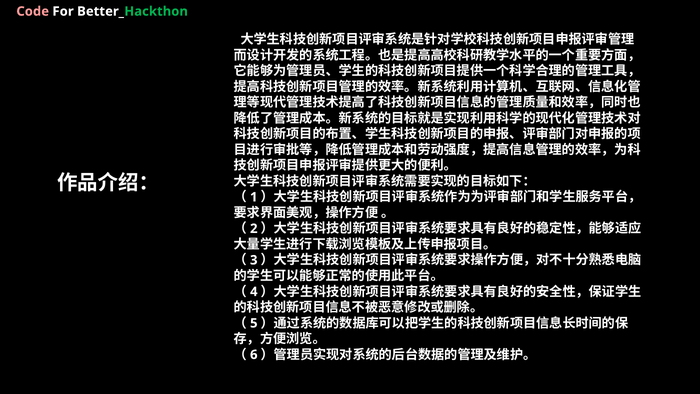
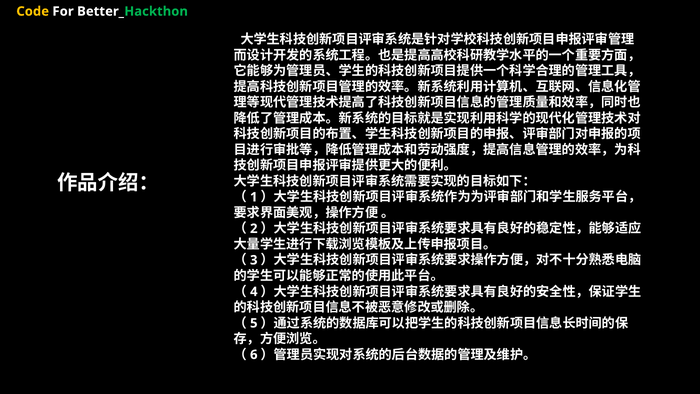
Code colour: pink -> yellow
